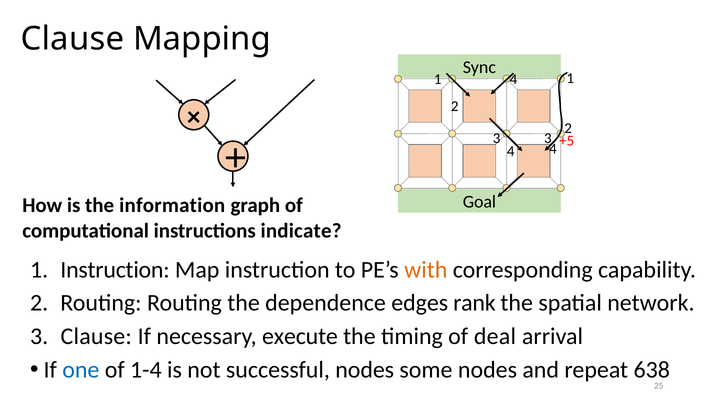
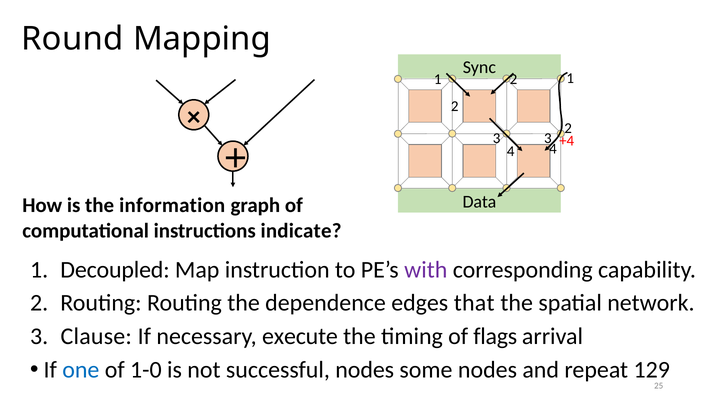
Clause at (72, 39): Clause -> Round
4 at (514, 79): 4 -> 2
+5: +5 -> +4
Goal: Goal -> Data
1 Instruction: Instruction -> Decoupled
with colour: orange -> purple
rank: rank -> that
deal: deal -> flags
1-4: 1-4 -> 1-0
638: 638 -> 129
